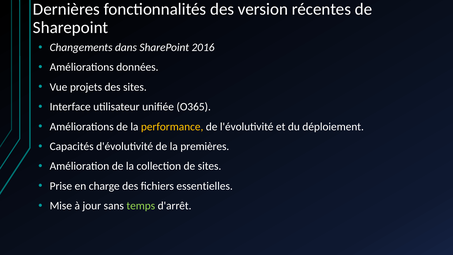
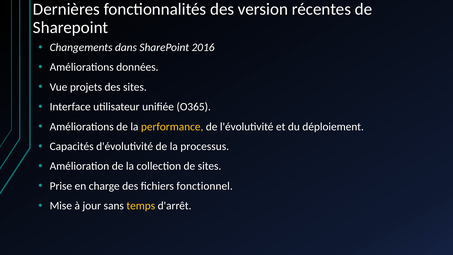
premières: premières -> processus
essentielles: essentielles -> fonctionnel
temps colour: light green -> yellow
